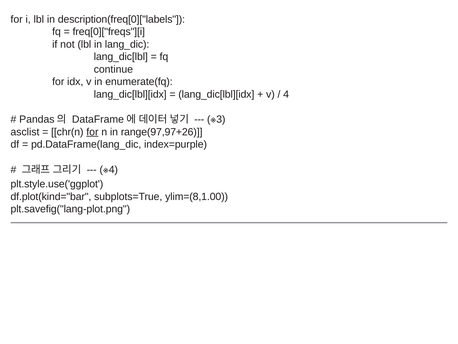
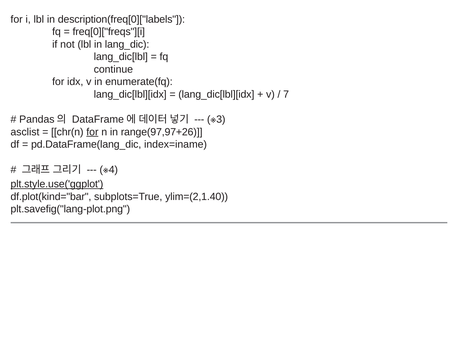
4 at (286, 94): 4 -> 7
index=purple: index=purple -> index=iname
plt.style.use('ggplot underline: none -> present
ylim=(8,1.00: ylim=(8,1.00 -> ylim=(2,1.40
